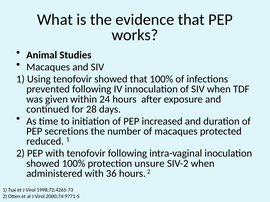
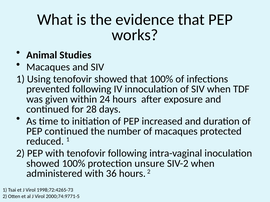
PEP secretions: secretions -> continued
